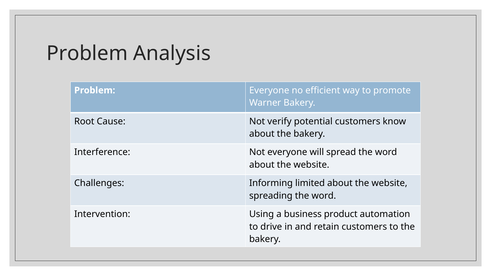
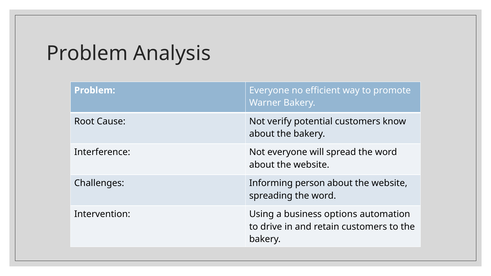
limited: limited -> person
product: product -> options
